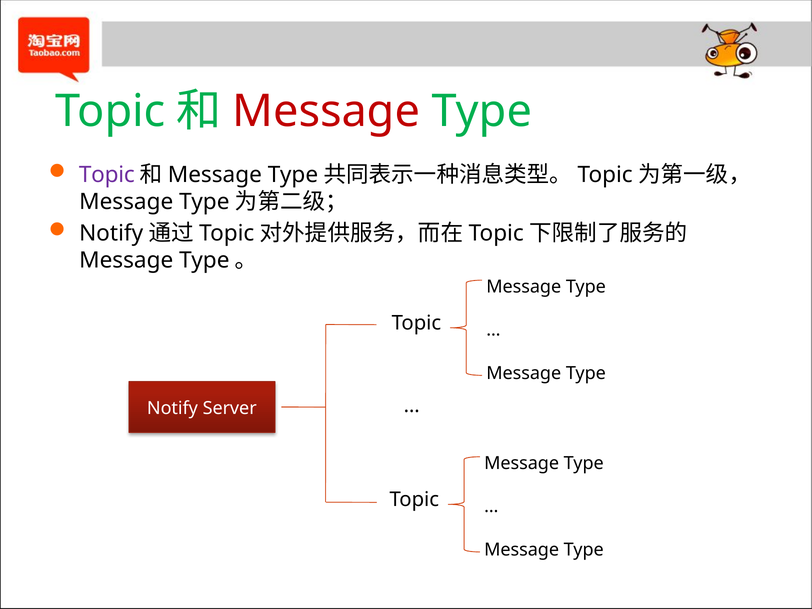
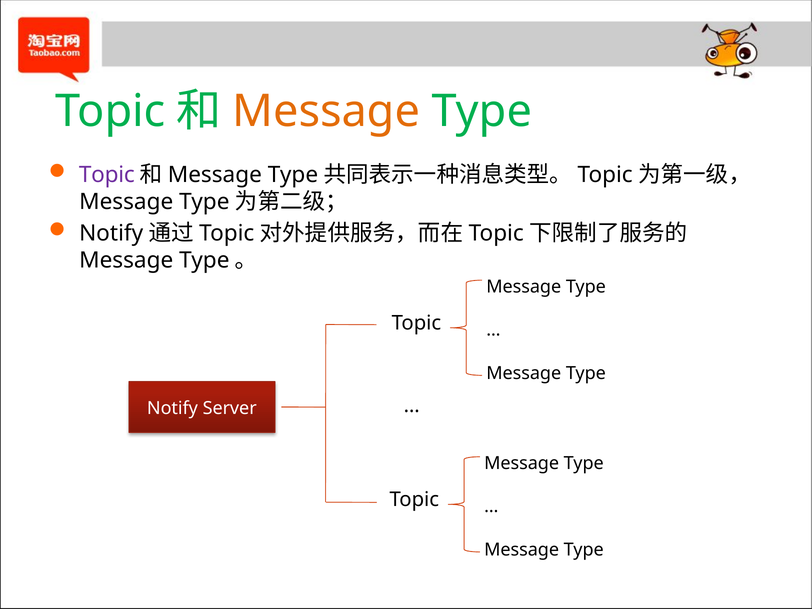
Message at (326, 111) colour: red -> orange
